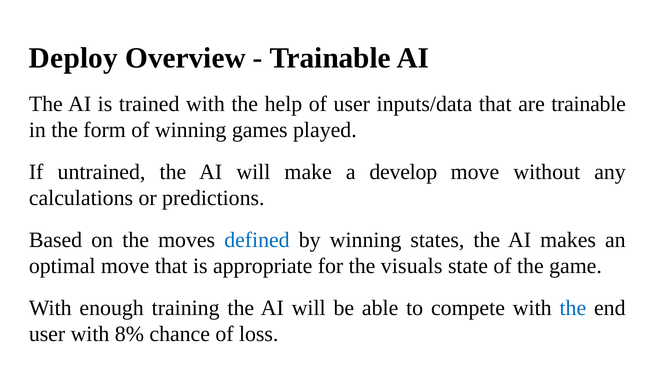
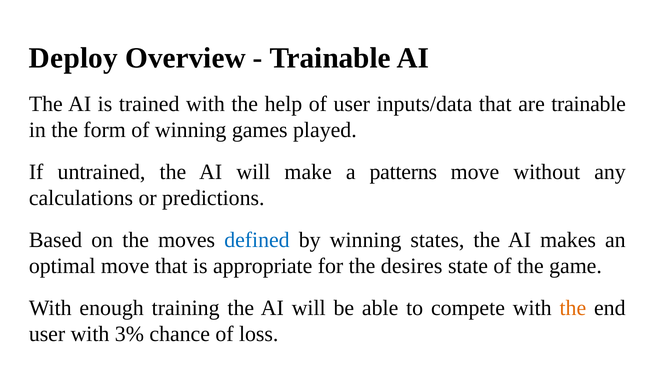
develop: develop -> patterns
visuals: visuals -> desires
the at (573, 307) colour: blue -> orange
8%: 8% -> 3%
